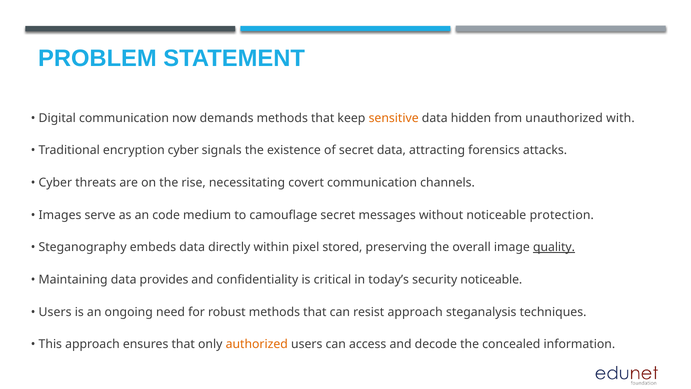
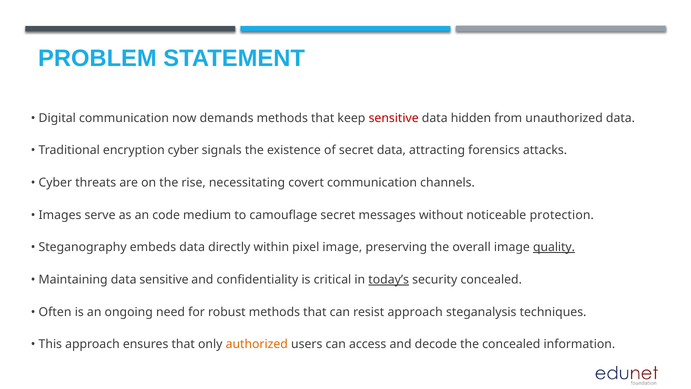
sensitive at (394, 118) colour: orange -> red
unauthorized with: with -> data
pixel stored: stored -> image
data provides: provides -> sensitive
today’s underline: none -> present
security noticeable: noticeable -> concealed
Users at (55, 312): Users -> Often
